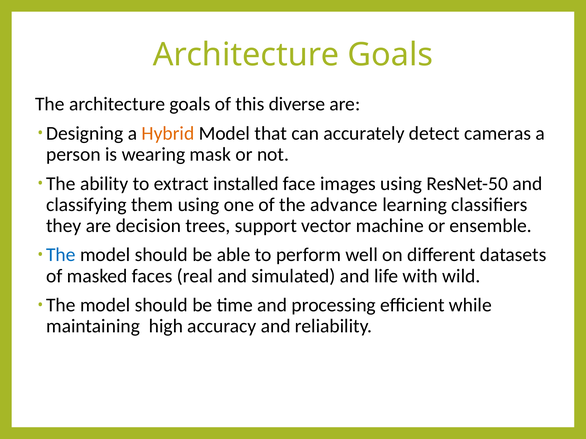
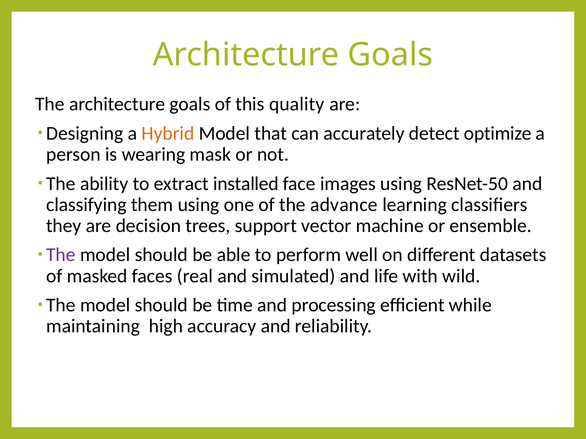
diverse: diverse -> quality
cameras: cameras -> optimize
The at (61, 255) colour: blue -> purple
